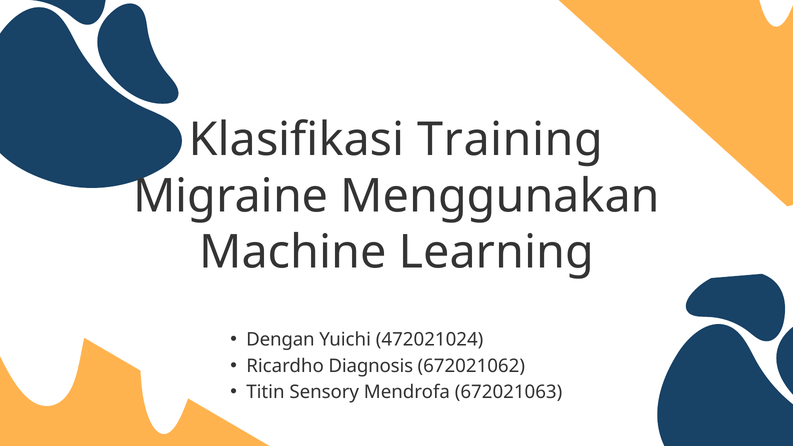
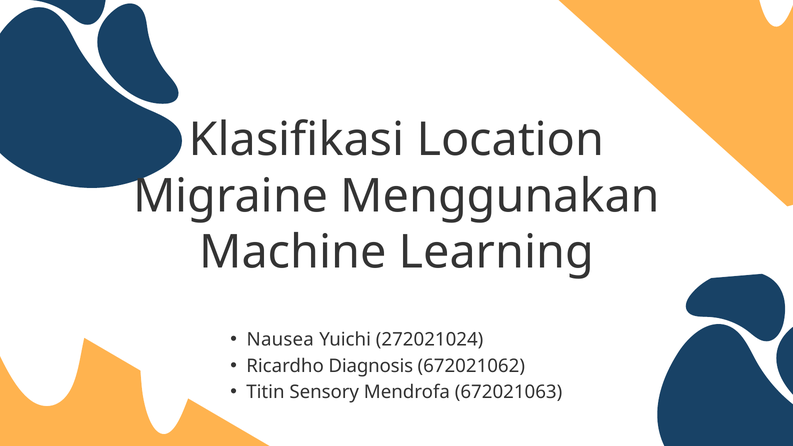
Training: Training -> Location
Dengan: Dengan -> Nausea
472021024: 472021024 -> 272021024
